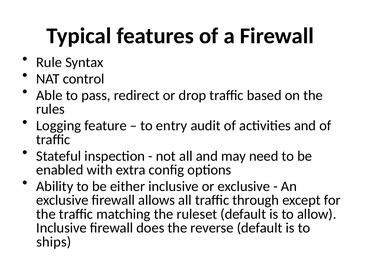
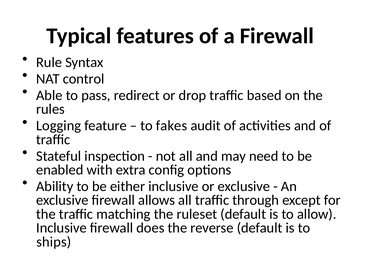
entry: entry -> fakes
